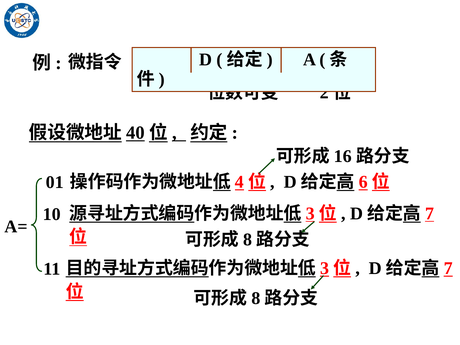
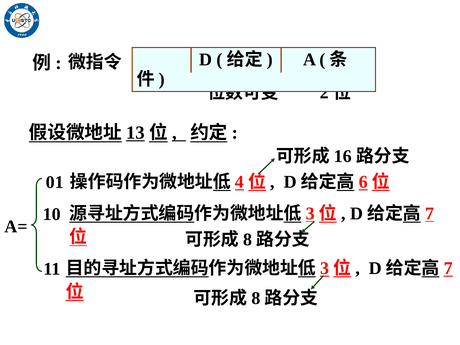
40: 40 -> 13
